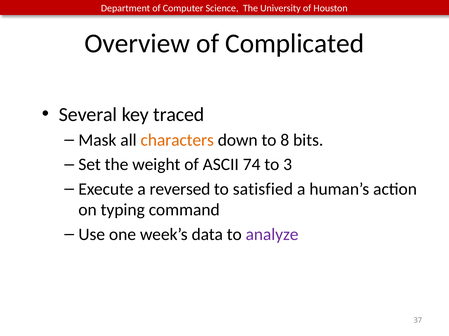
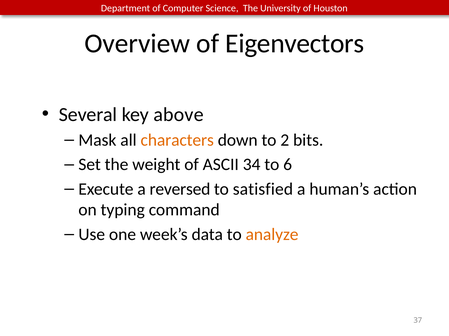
Complicated: Complicated -> Eigenvectors
traced: traced -> above
8: 8 -> 2
74: 74 -> 34
3: 3 -> 6
analyze colour: purple -> orange
